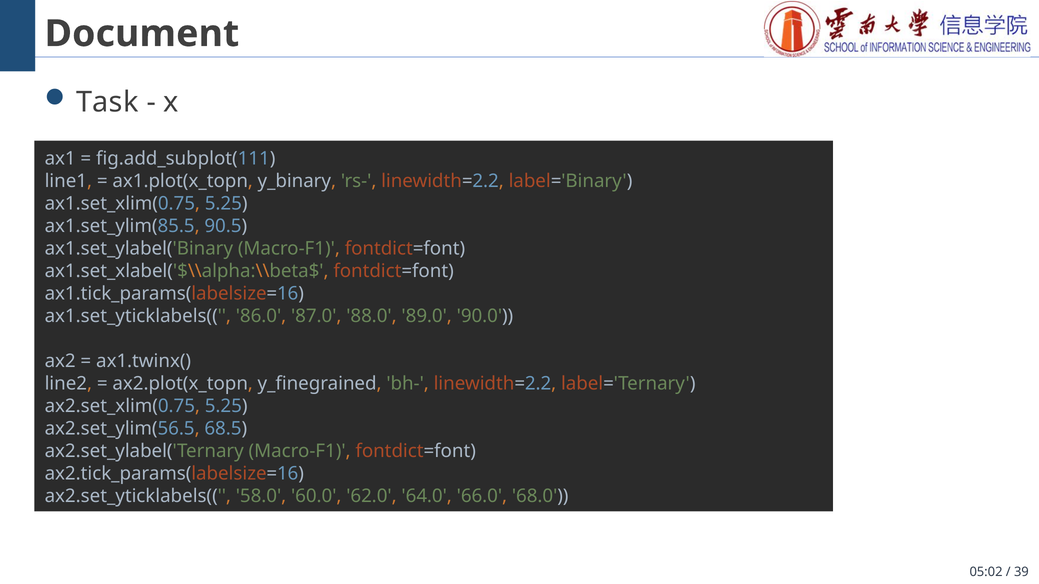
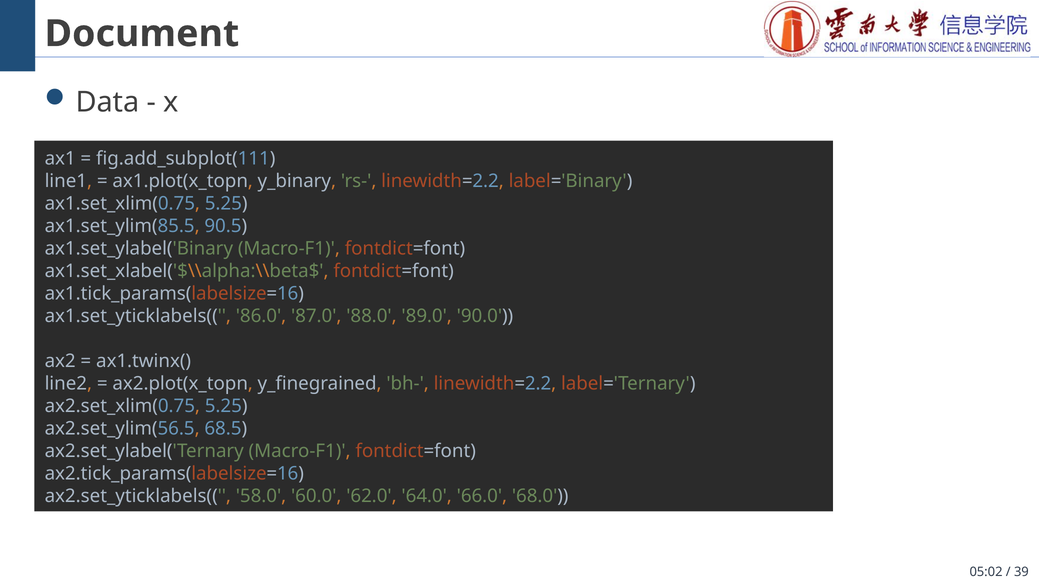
Task: Task -> Data
